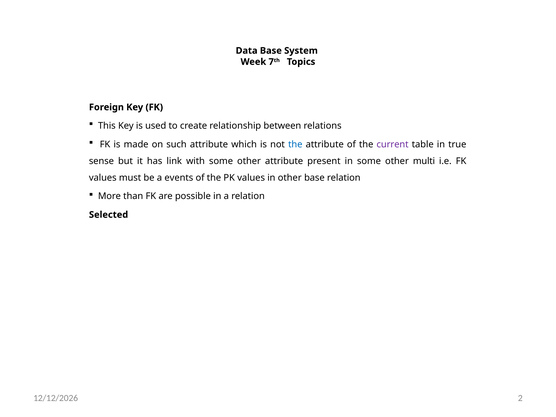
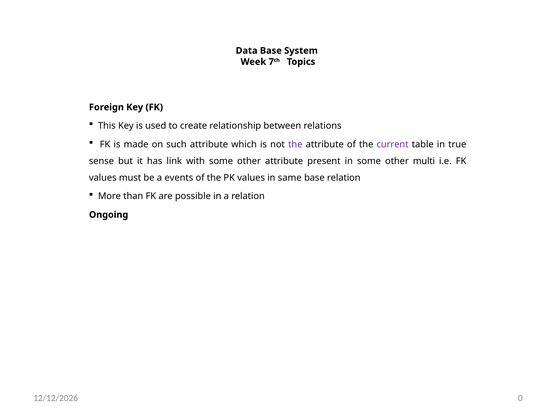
the at (295, 144) colour: blue -> purple
in other: other -> same
Selected: Selected -> Ongoing
2: 2 -> 0
